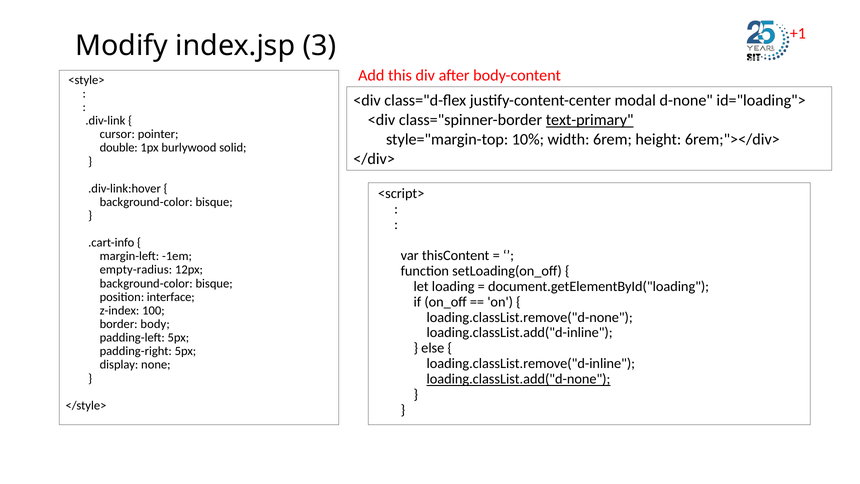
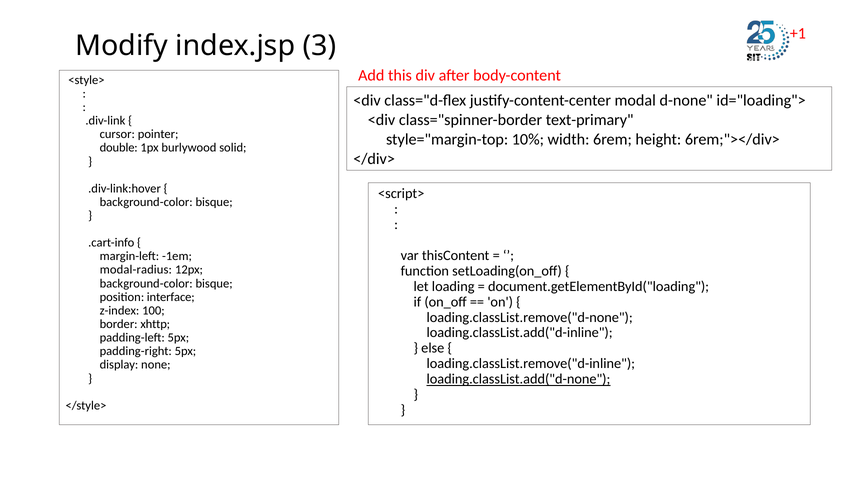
text-primary underline: present -> none
empty-radius: empty-radius -> modal-radius
body: body -> xhttp
